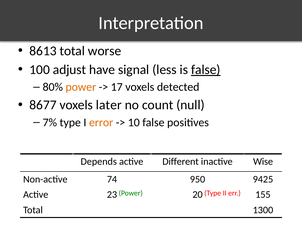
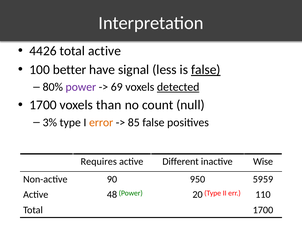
8613: 8613 -> 4426
total worse: worse -> active
adjust: adjust -> better
power at (81, 87) colour: orange -> purple
17: 17 -> 69
detected underline: none -> present
8677 at (43, 105): 8677 -> 1700
later: later -> than
7%: 7% -> 3%
10: 10 -> 85
Depends: Depends -> Requires
74: 74 -> 90
9425: 9425 -> 5959
23: 23 -> 48
155: 155 -> 110
Total 1300: 1300 -> 1700
